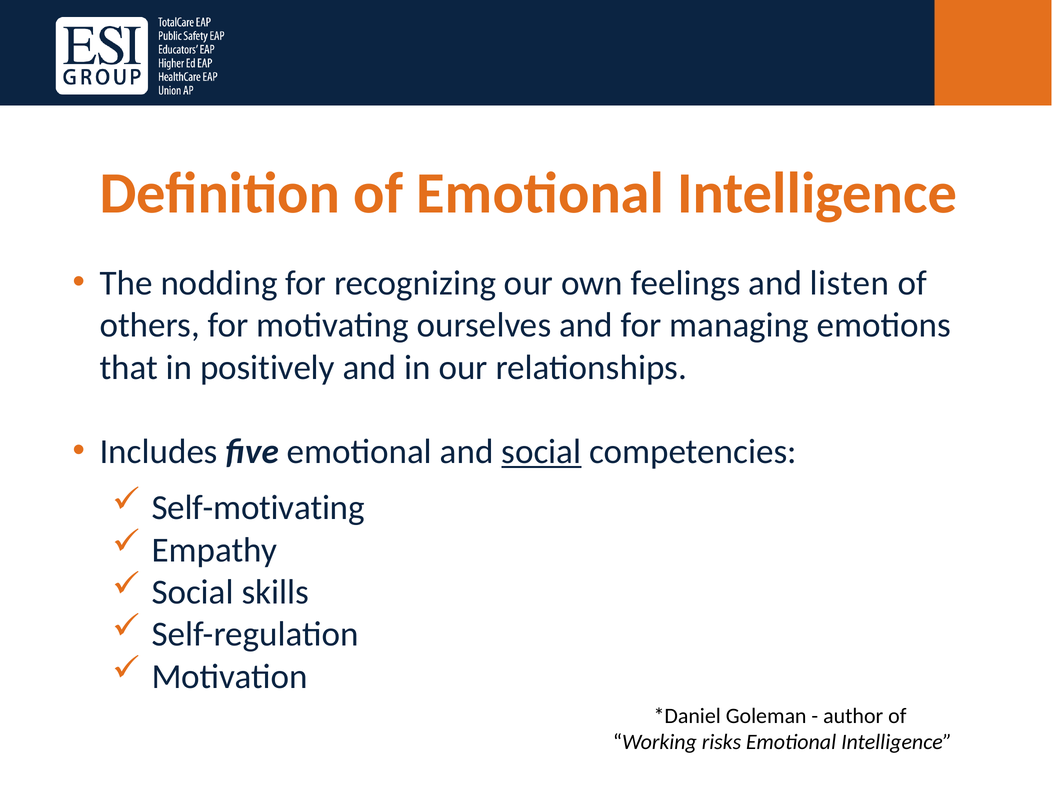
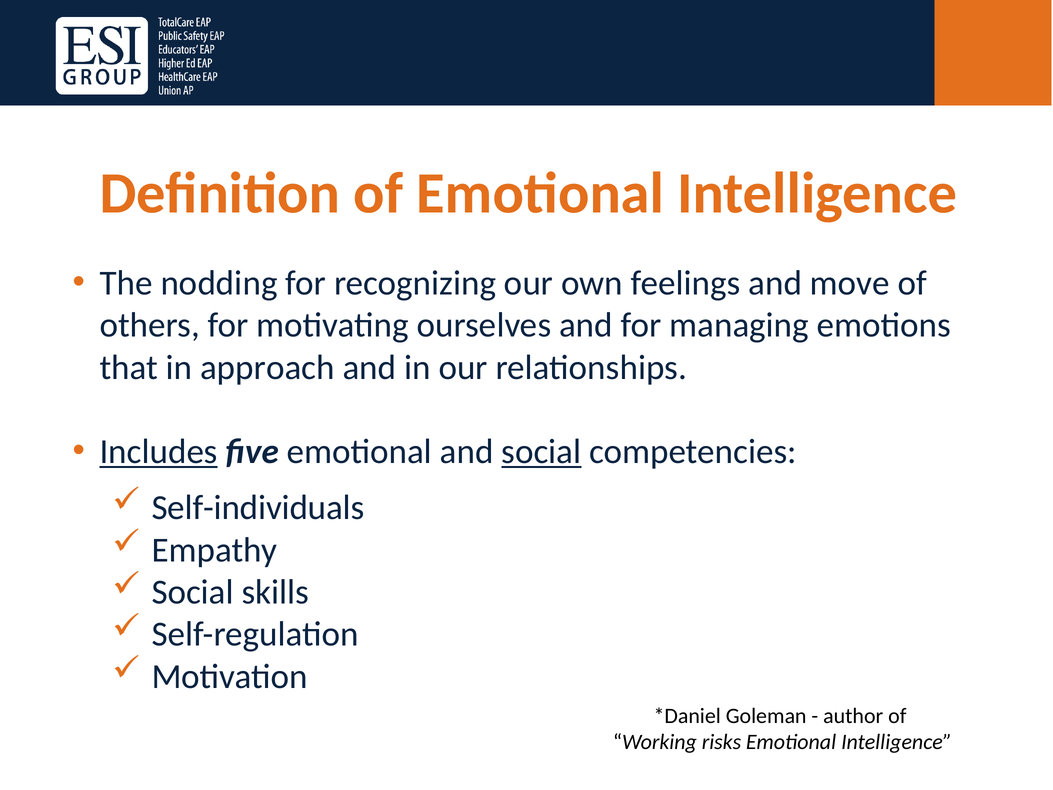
listen: listen -> move
positively: positively -> approach
Includes underline: none -> present
Self-motivating: Self-motivating -> Self-individuals
